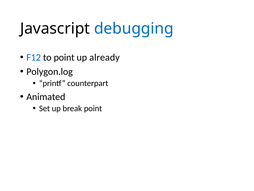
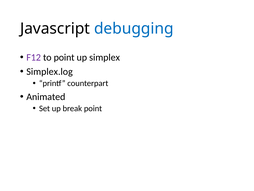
F12 colour: blue -> purple
already: already -> simplex
Polygon.log: Polygon.log -> Simplex.log
